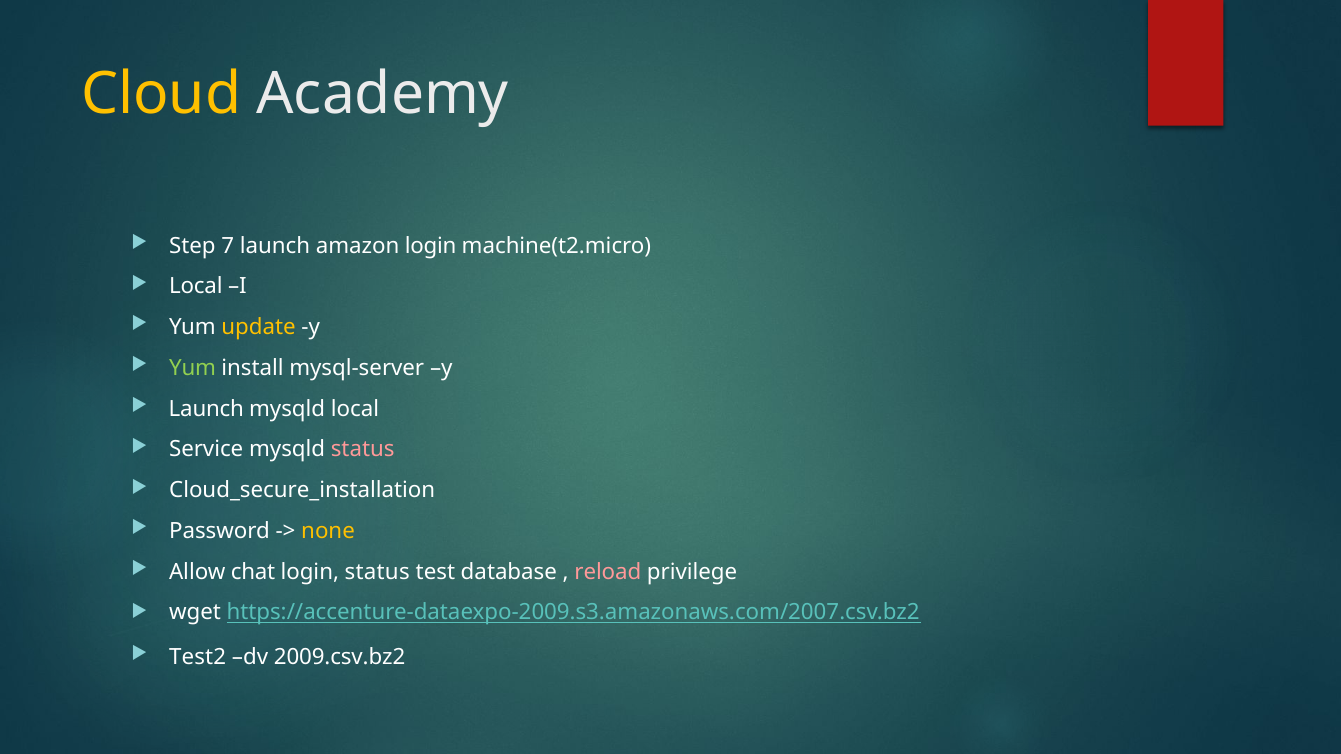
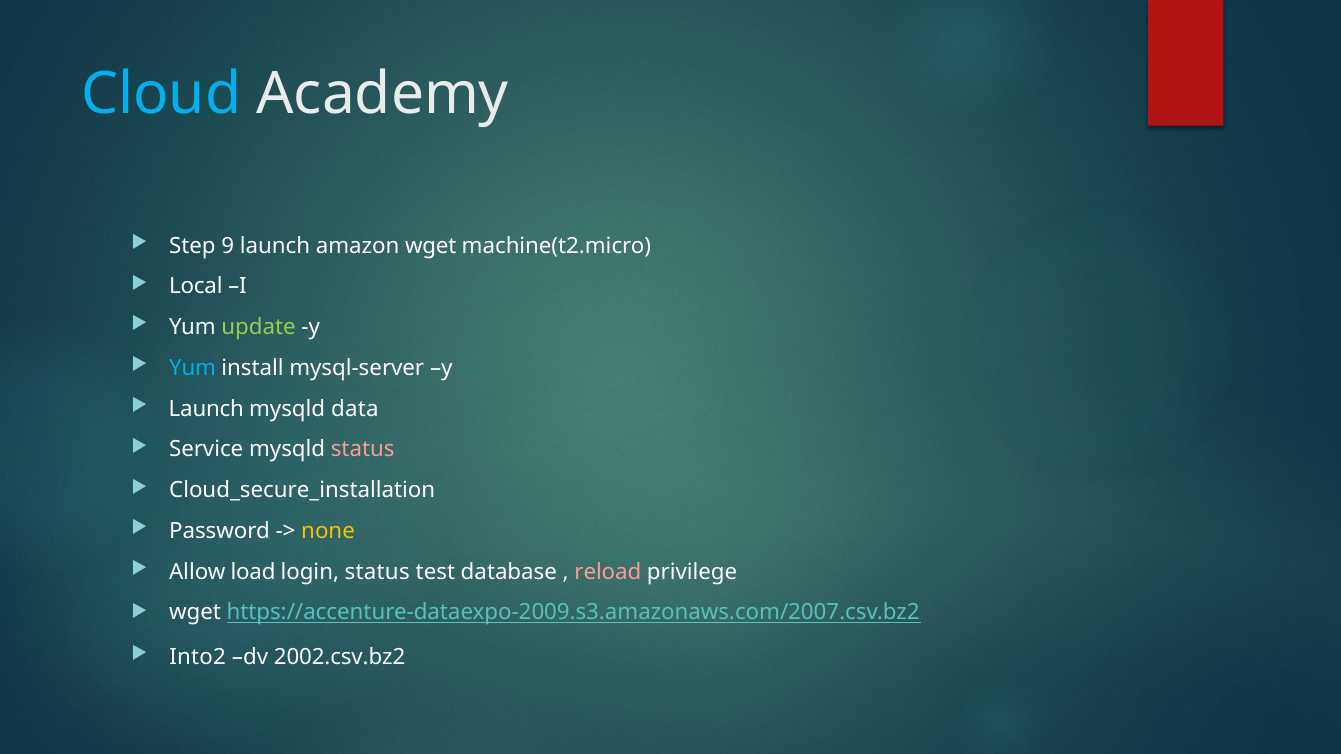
Cloud colour: yellow -> light blue
7: 7 -> 9
amazon login: login -> wget
update colour: yellow -> light green
Yum at (193, 368) colour: light green -> light blue
mysqld local: local -> data
chat: chat -> load
Test2: Test2 -> Into2
2009.csv.bz2: 2009.csv.bz2 -> 2002.csv.bz2
